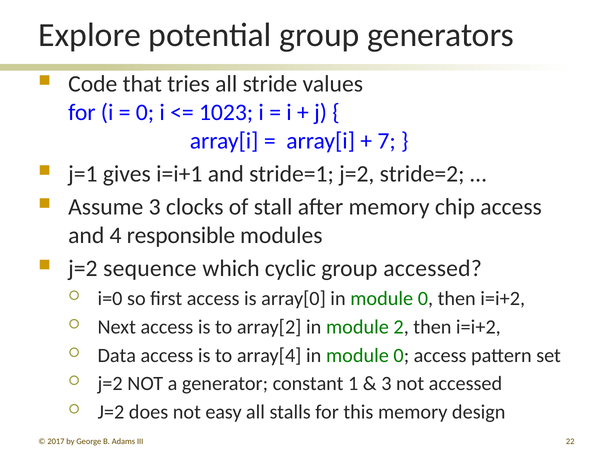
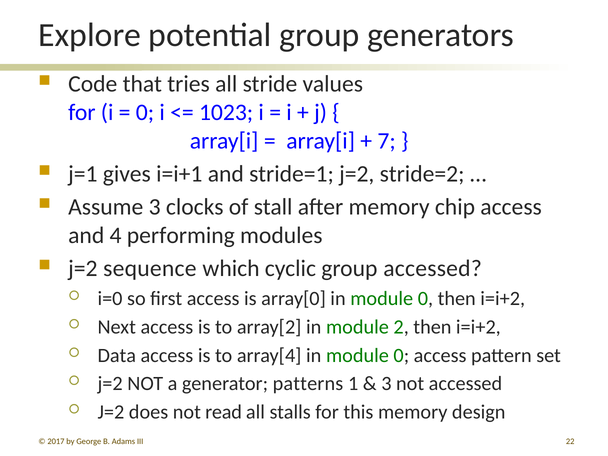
responsible: responsible -> performing
constant: constant -> patterns
easy: easy -> read
